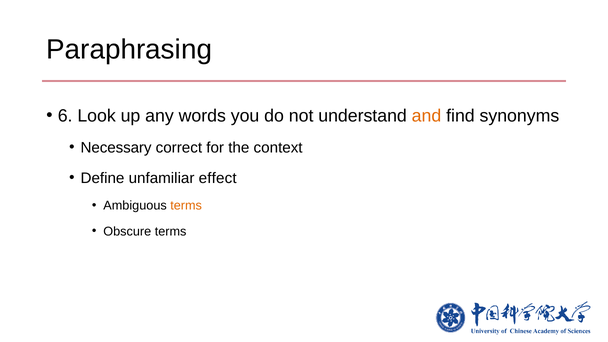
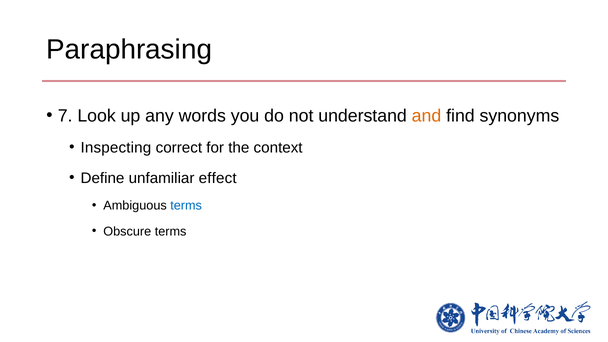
6: 6 -> 7
Necessary: Necessary -> Inspecting
terms at (186, 206) colour: orange -> blue
